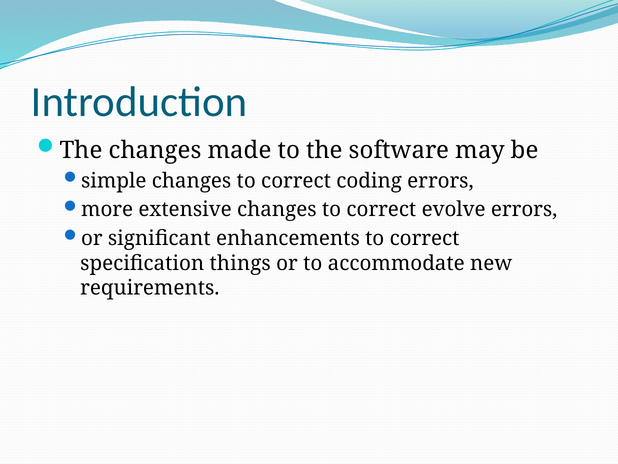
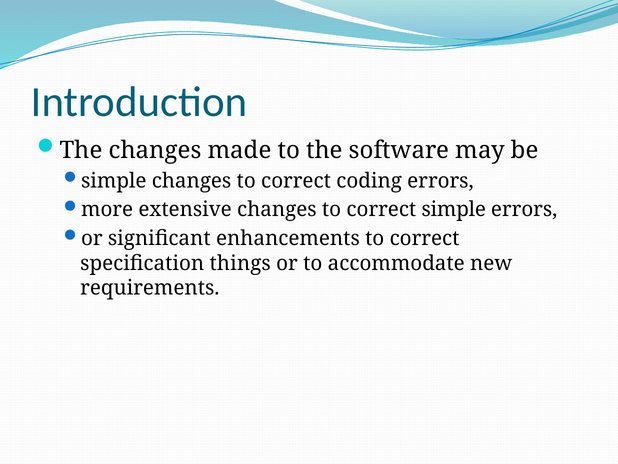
correct evolve: evolve -> simple
